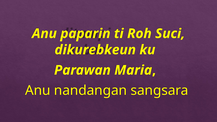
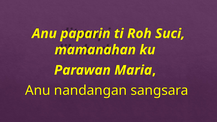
dikurebkeun: dikurebkeun -> mamanahan
